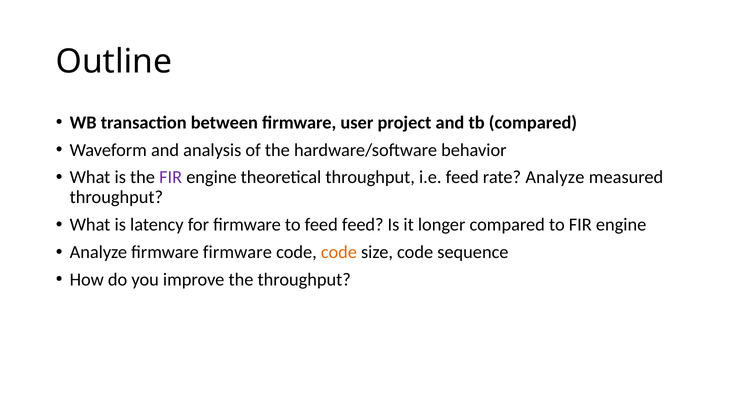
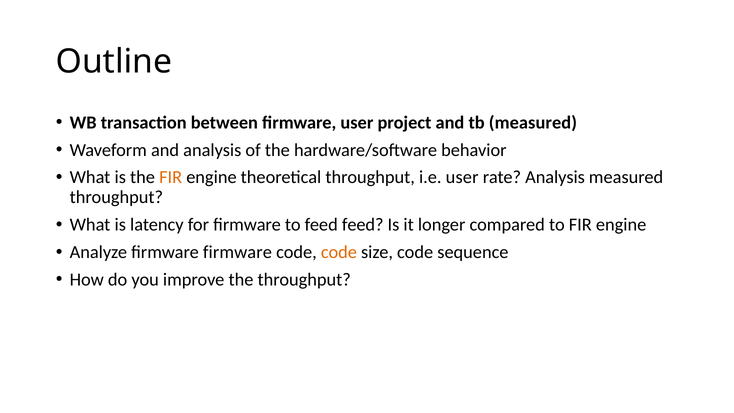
tb compared: compared -> measured
FIR at (171, 177) colour: purple -> orange
i.e feed: feed -> user
rate Analyze: Analyze -> Analysis
